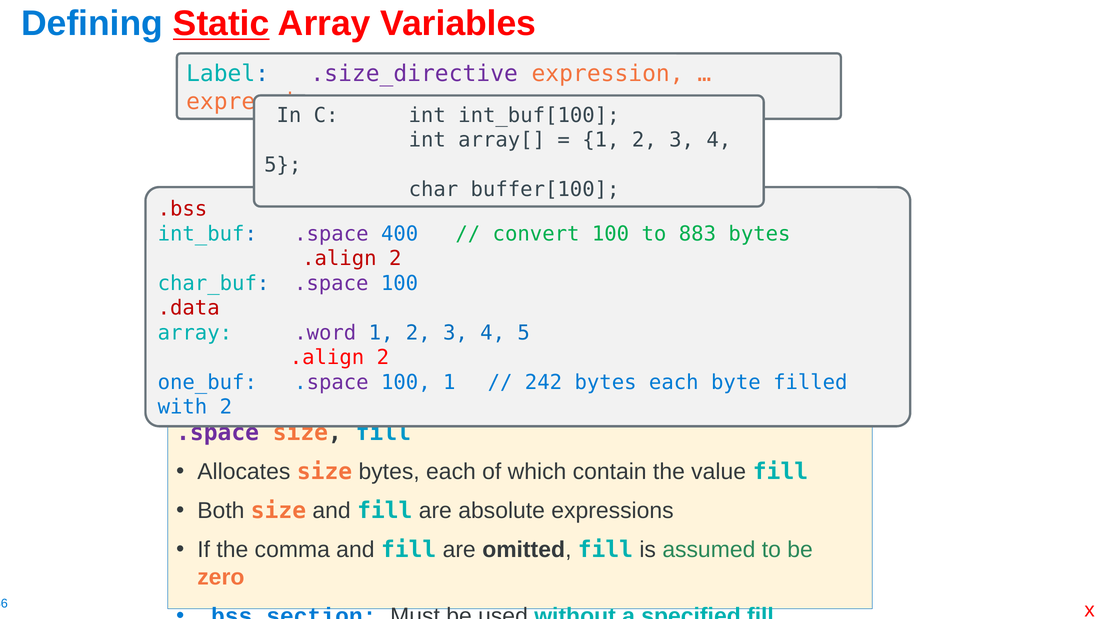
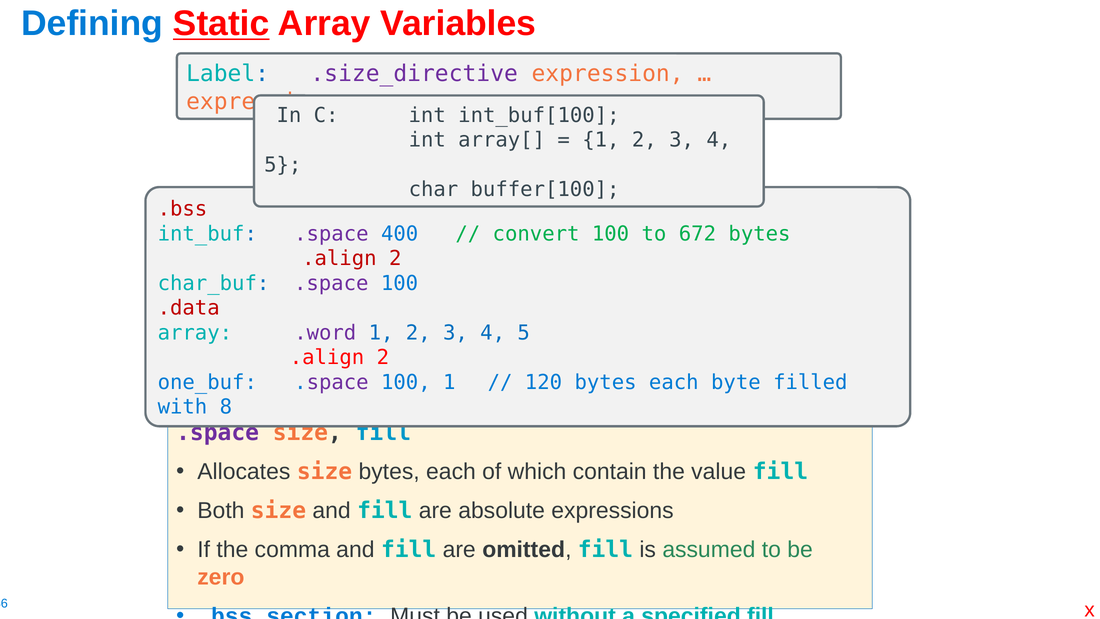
883: 883 -> 672
242: 242 -> 120
with 2: 2 -> 8
